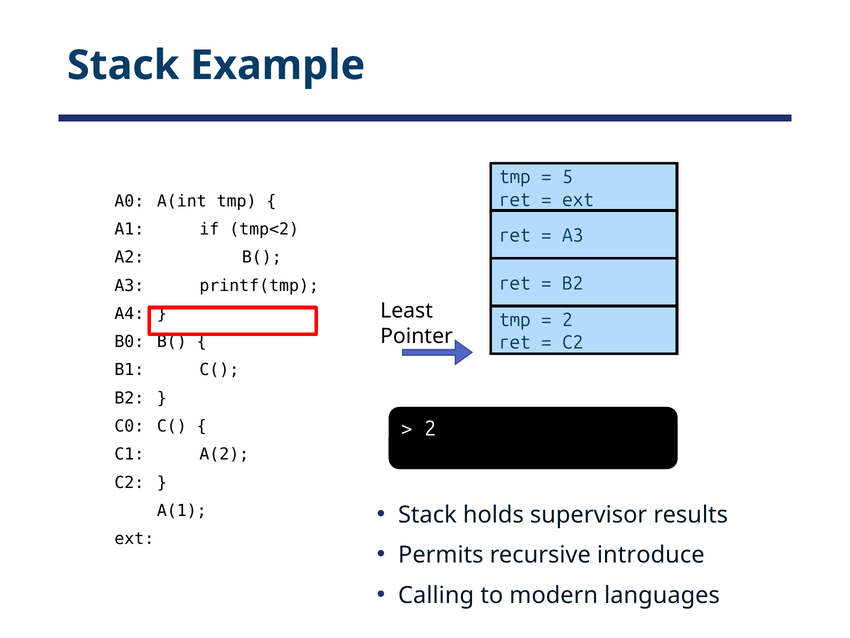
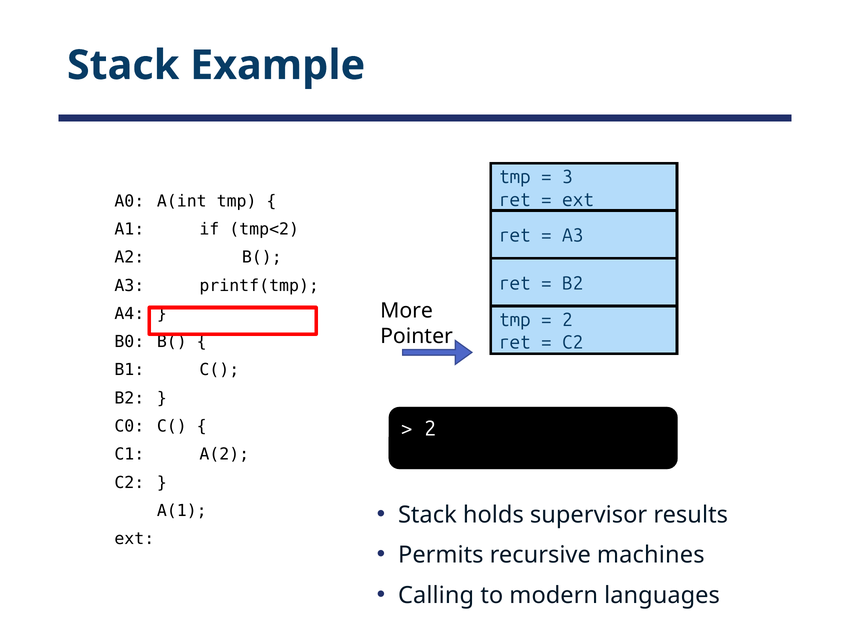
5: 5 -> 3
Least: Least -> More
introduce: introduce -> machines
